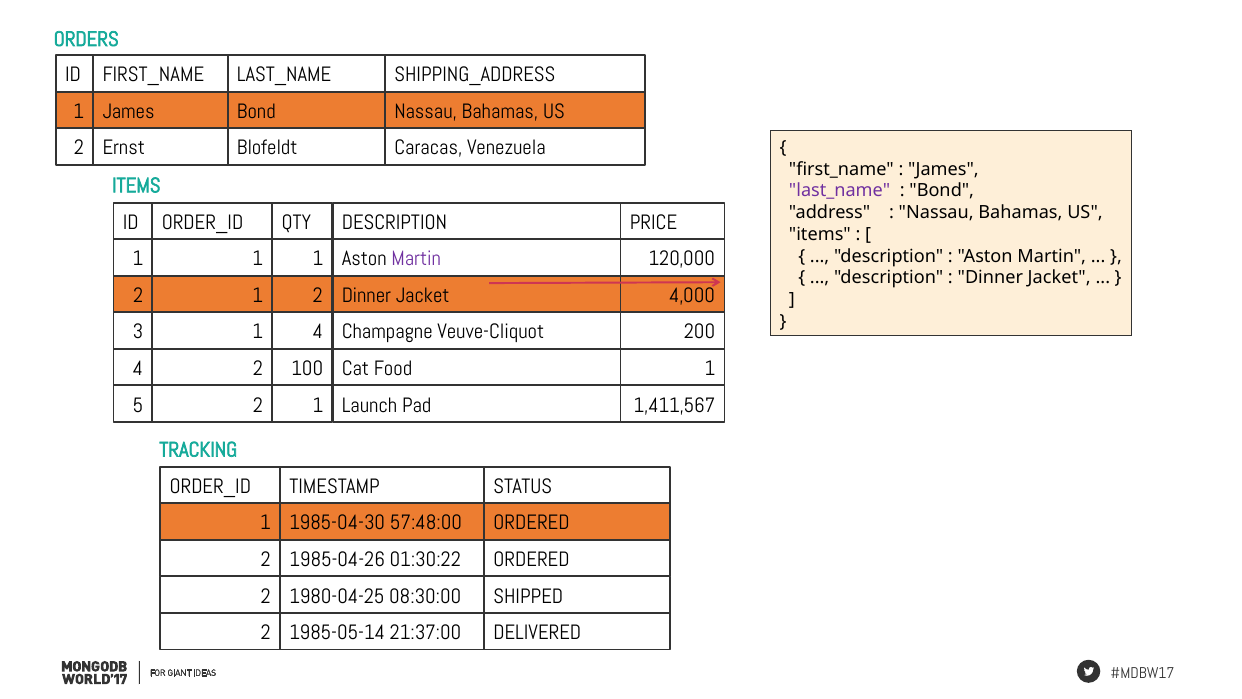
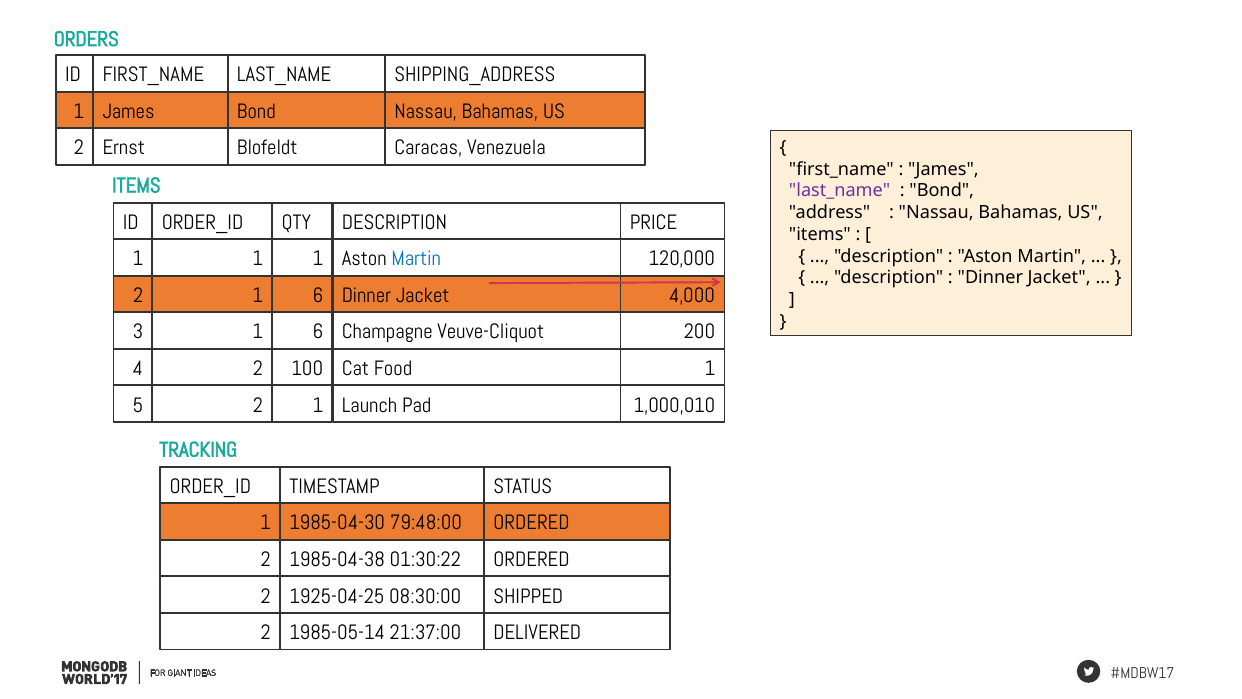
Martin at (416, 259) colour: purple -> blue
2 1 2: 2 -> 6
3 1 4: 4 -> 6
1,411,567: 1,411,567 -> 1,000,010
57:48:00: 57:48:00 -> 79:48:00
1985-04-26: 1985-04-26 -> 1985-04-38
1980-04-25: 1980-04-25 -> 1925-04-25
